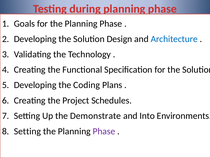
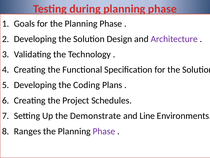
Architecture colour: blue -> purple
Into: Into -> Line
Setting at (27, 131): Setting -> Ranges
